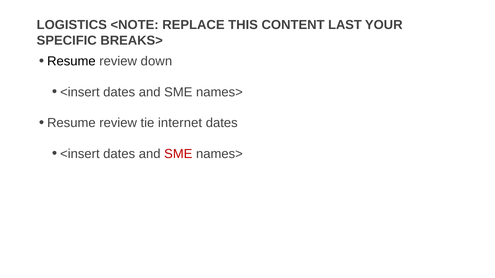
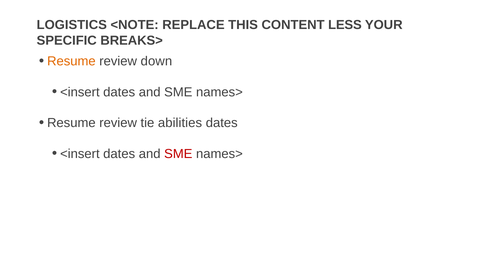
LAST: LAST -> LESS
Resume at (71, 61) colour: black -> orange
internet: internet -> abilities
